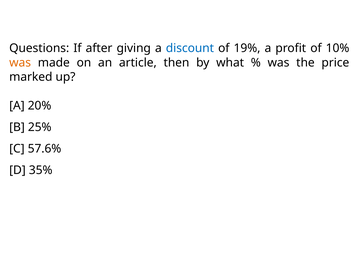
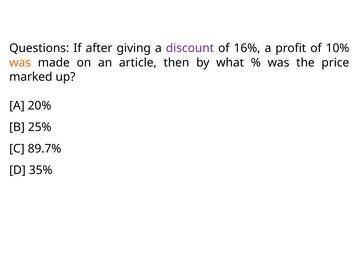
discount colour: blue -> purple
19%: 19% -> 16%
57.6%: 57.6% -> 89.7%
